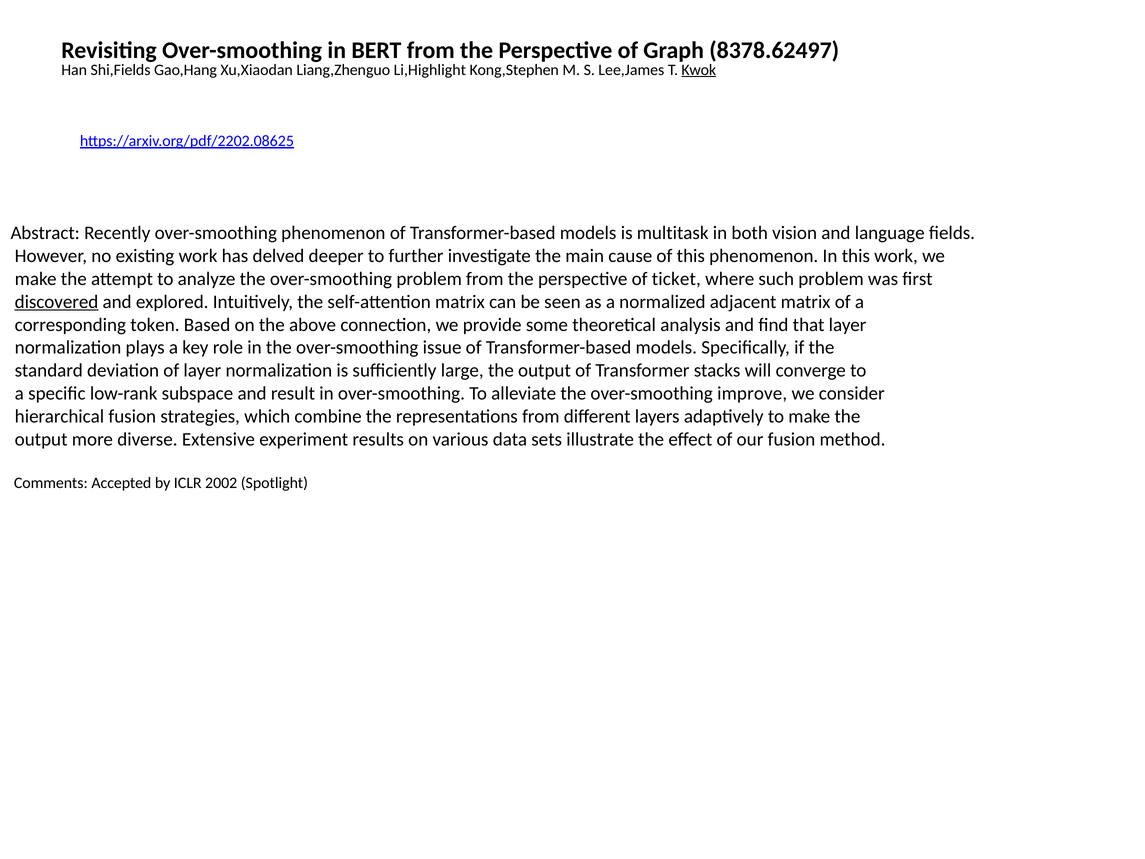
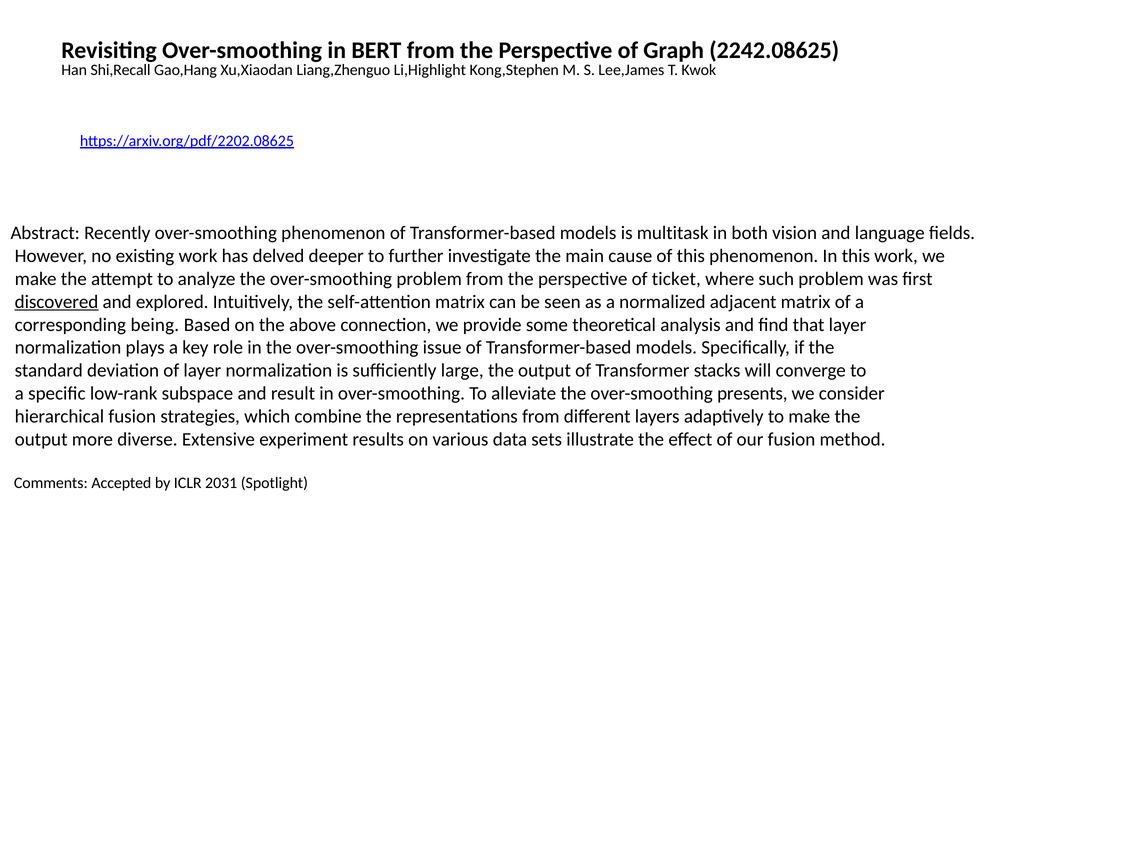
8378.62497: 8378.62497 -> 2242.08625
Shi,Fields: Shi,Fields -> Shi,Recall
Kwok underline: present -> none
token: token -> being
improve: improve -> presents
2002: 2002 -> 2031
